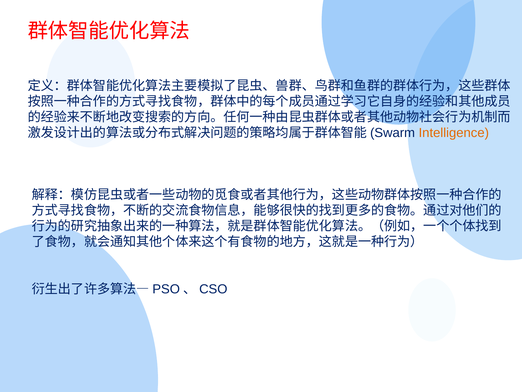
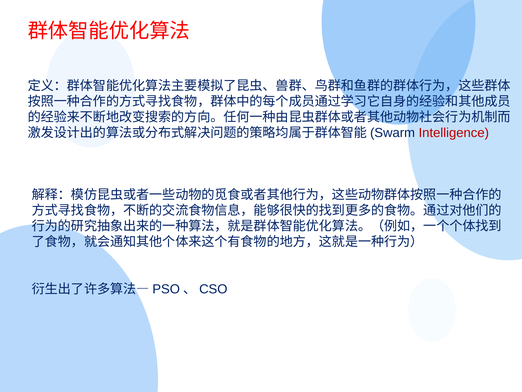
Intelligence colour: orange -> red
